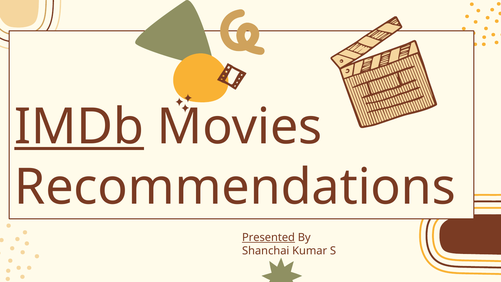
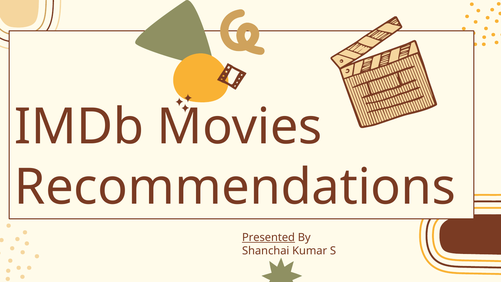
IMDb underline: present -> none
